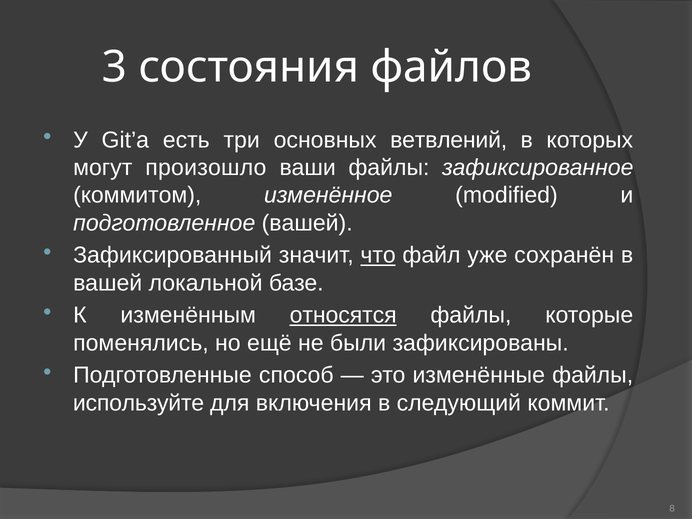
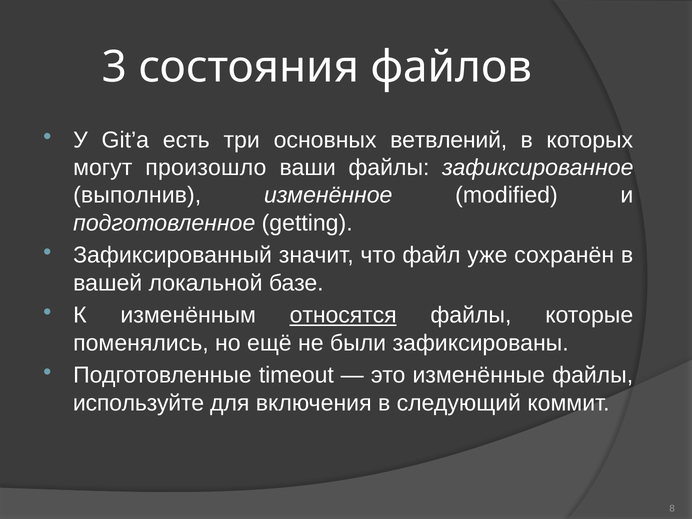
коммитом: коммитом -> выполнив
подготовленное вашей: вашей -> getting
что underline: present -> none
способ: способ -> timeout
